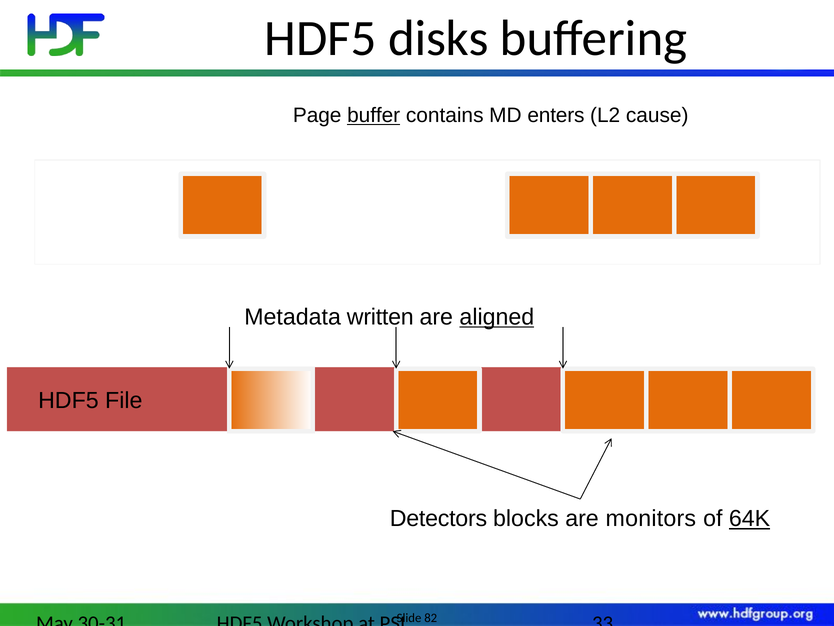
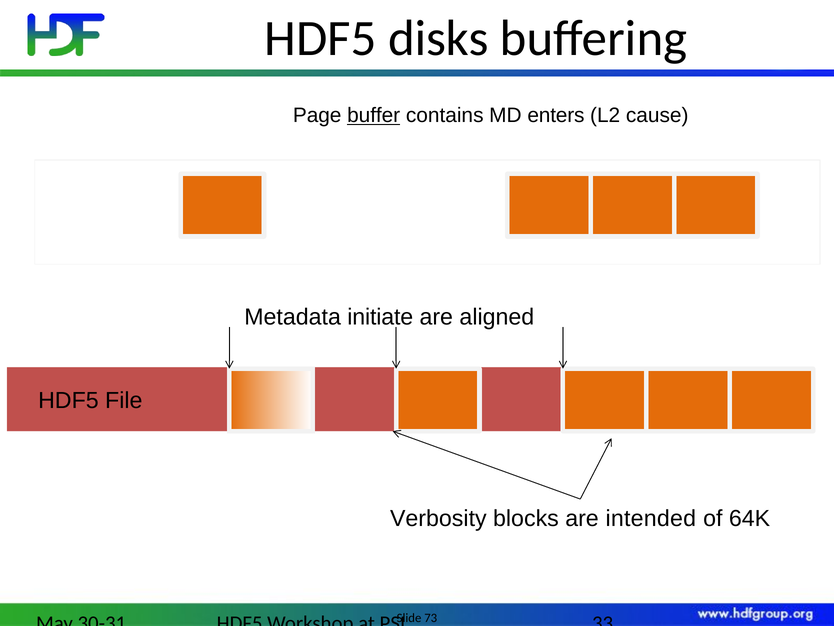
written: written -> initiate
aligned underline: present -> none
Detectors: Detectors -> Verbosity
monitors: monitors -> intended
64K underline: present -> none
82: 82 -> 73
